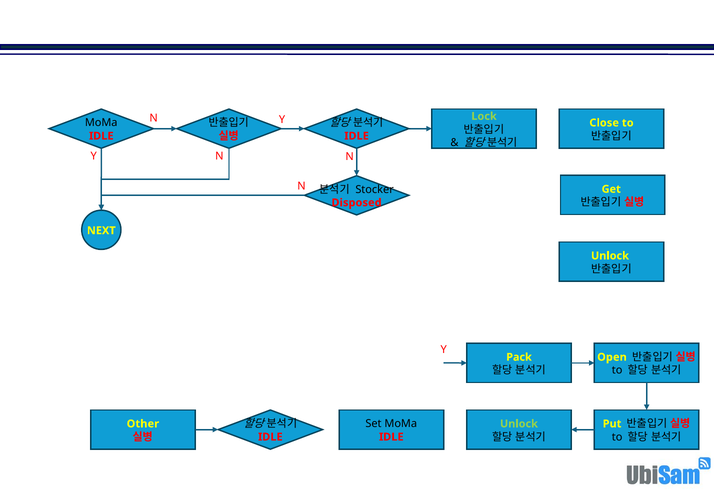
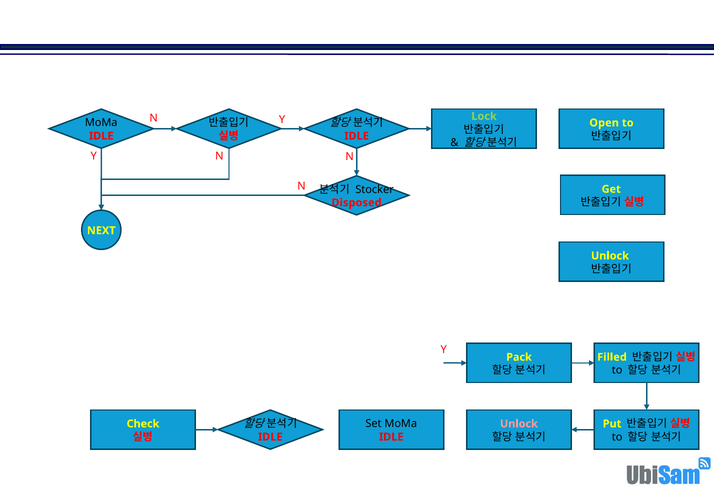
Close: Close -> Open
Open: Open -> Filled
Other: Other -> Check
Unlock at (519, 424) colour: light green -> pink
